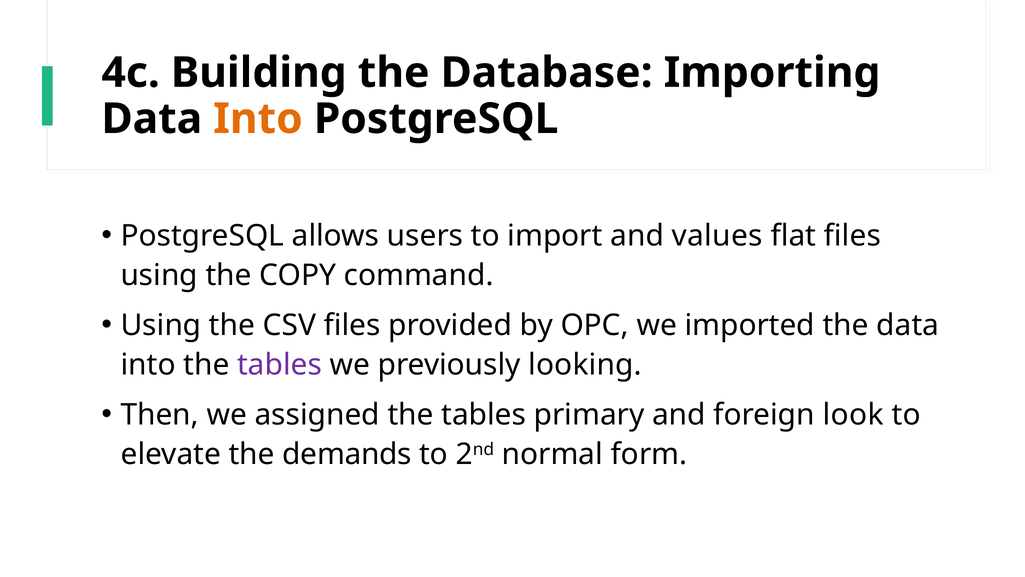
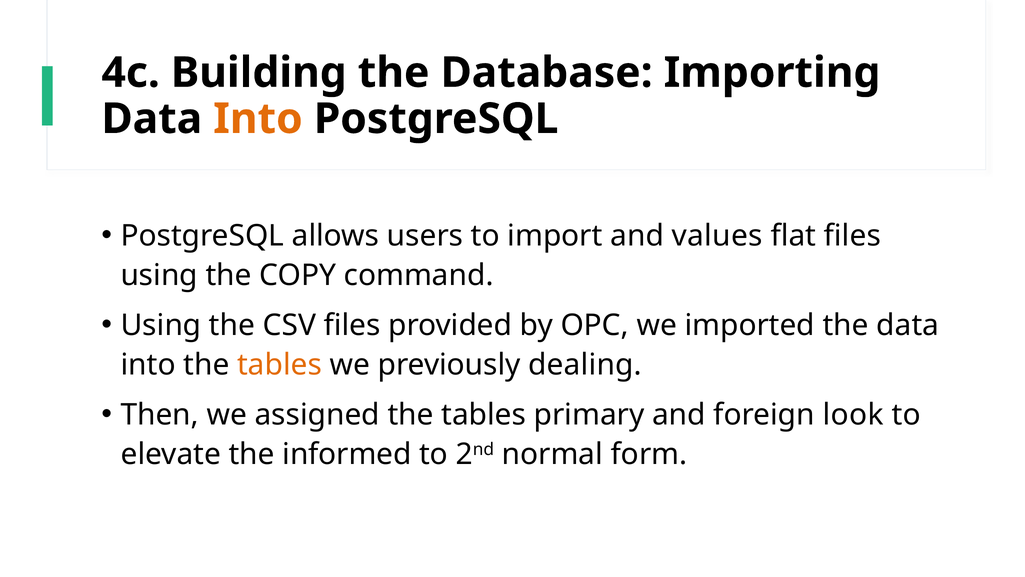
tables at (280, 365) colour: purple -> orange
looking: looking -> dealing
demands: demands -> informed
